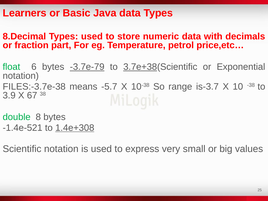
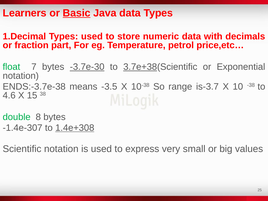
Basic underline: none -> present
8.Decimal: 8.Decimal -> 1.Decimal
6: 6 -> 7
-3.7e-79: -3.7e-79 -> -3.7e-30
FILES:-3.7e-38: FILES:-3.7e-38 -> ENDS:-3.7e-38
-5.7: -5.7 -> -3.5
3.9: 3.9 -> 4.6
67: 67 -> 15
-1.4e-521: -1.4e-521 -> -1.4e-307
